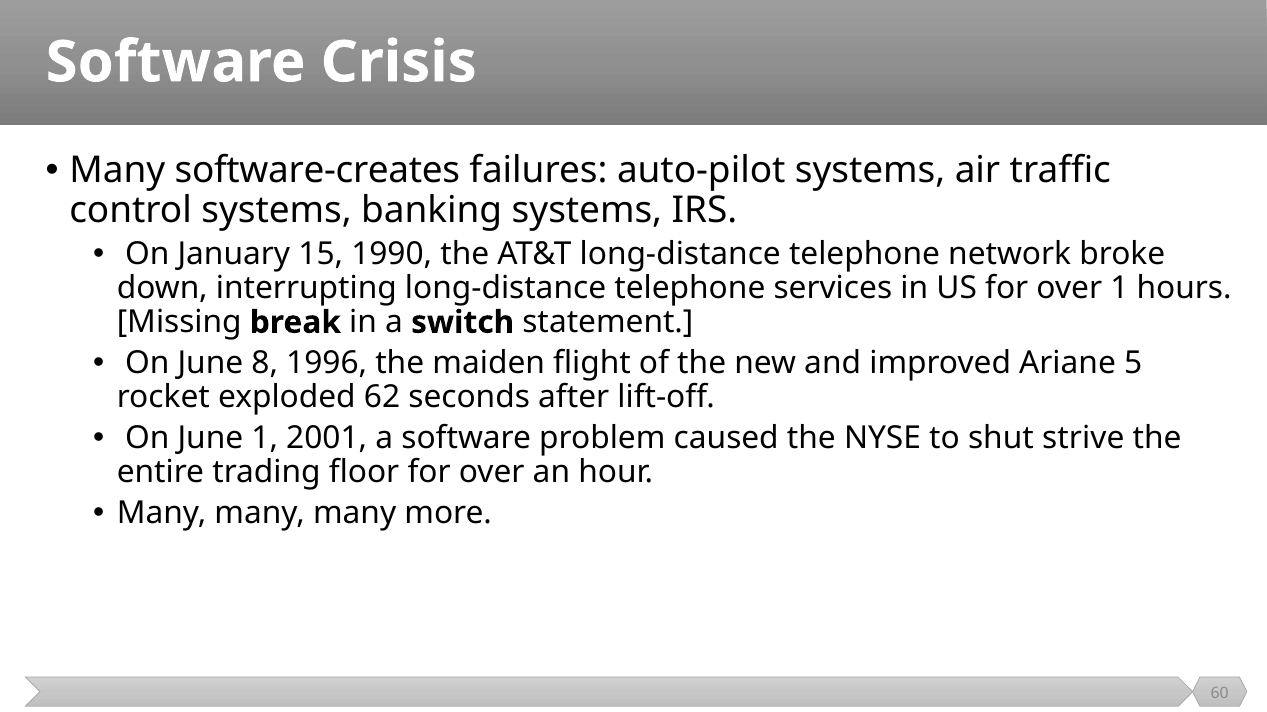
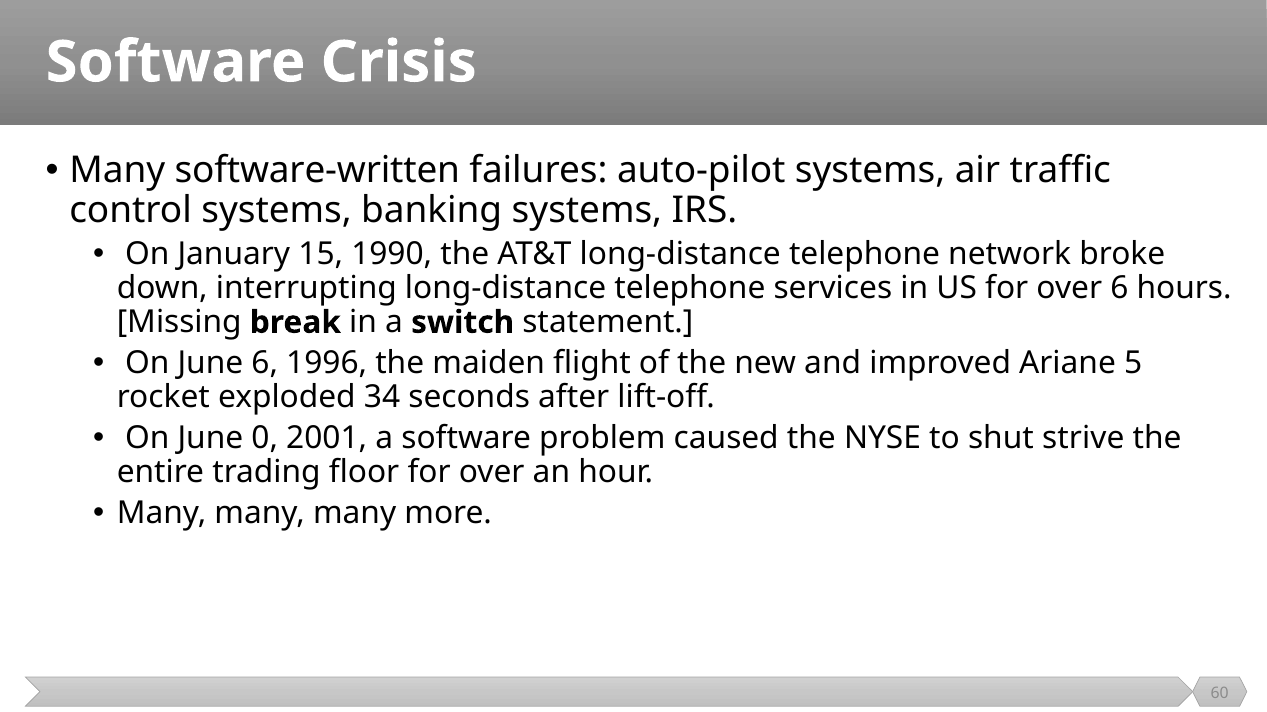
software-creates: software-creates -> software-written
over 1: 1 -> 6
June 8: 8 -> 6
62: 62 -> 34
June 1: 1 -> 0
